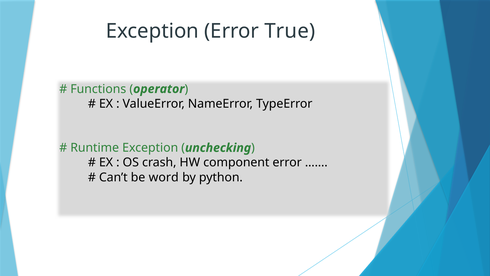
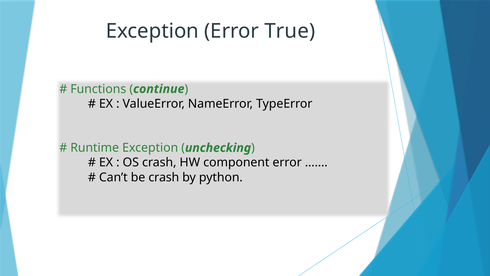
operator: operator -> continue
be word: word -> crash
